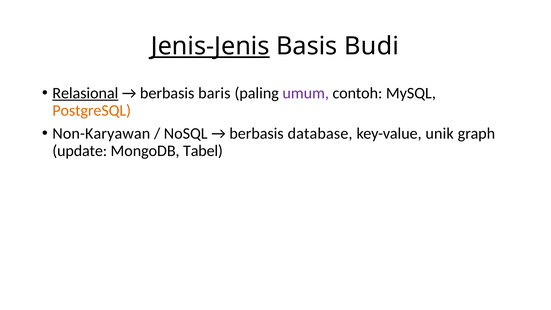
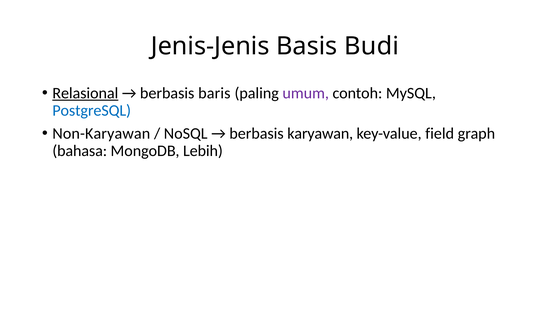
Jenis-Jenis underline: present -> none
PostgreSQL colour: orange -> blue
database: database -> karyawan
unik: unik -> field
update: update -> bahasa
Tabel: Tabel -> Lebih
